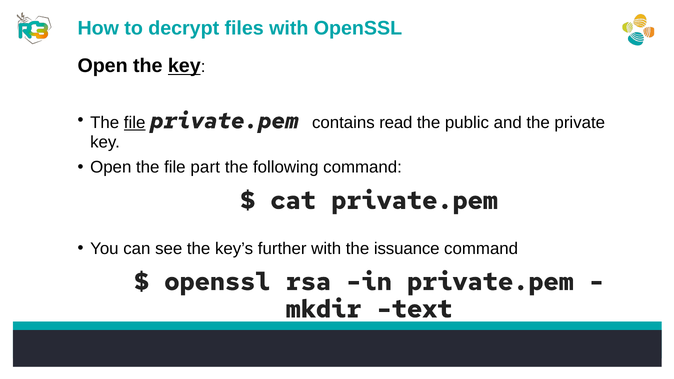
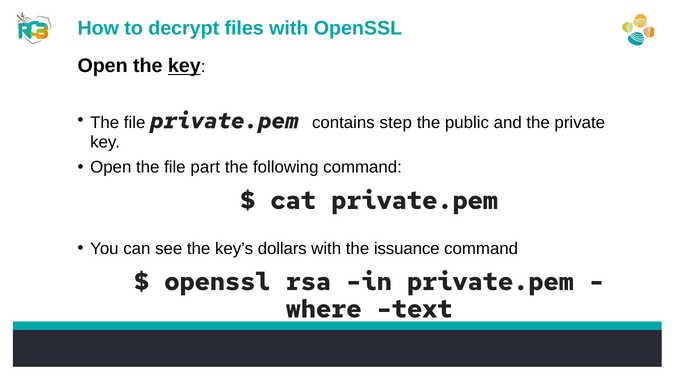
file at (135, 123) underline: present -> none
read: read -> step
further: further -> dollars
mkdir: mkdir -> where
